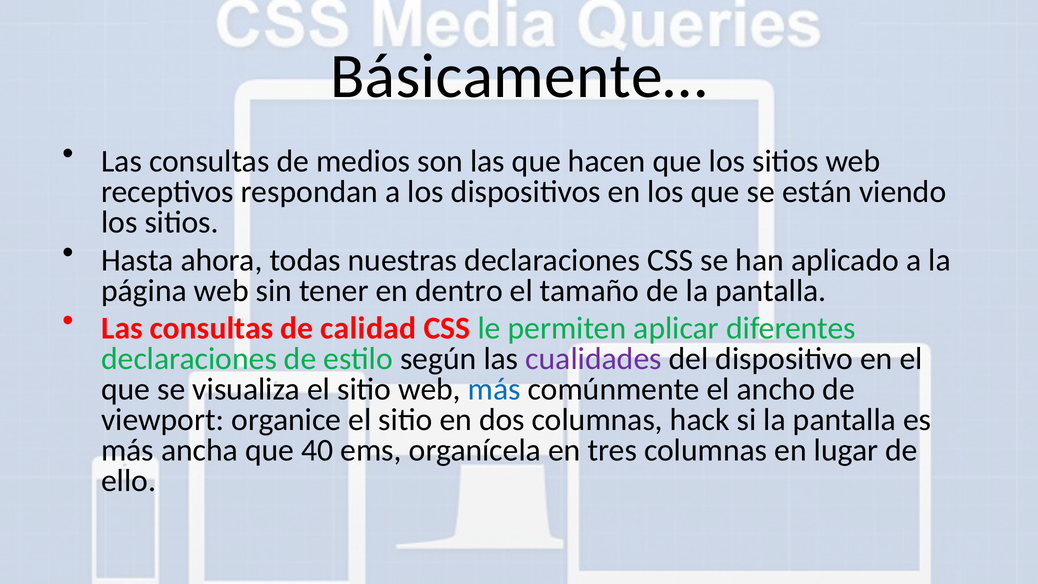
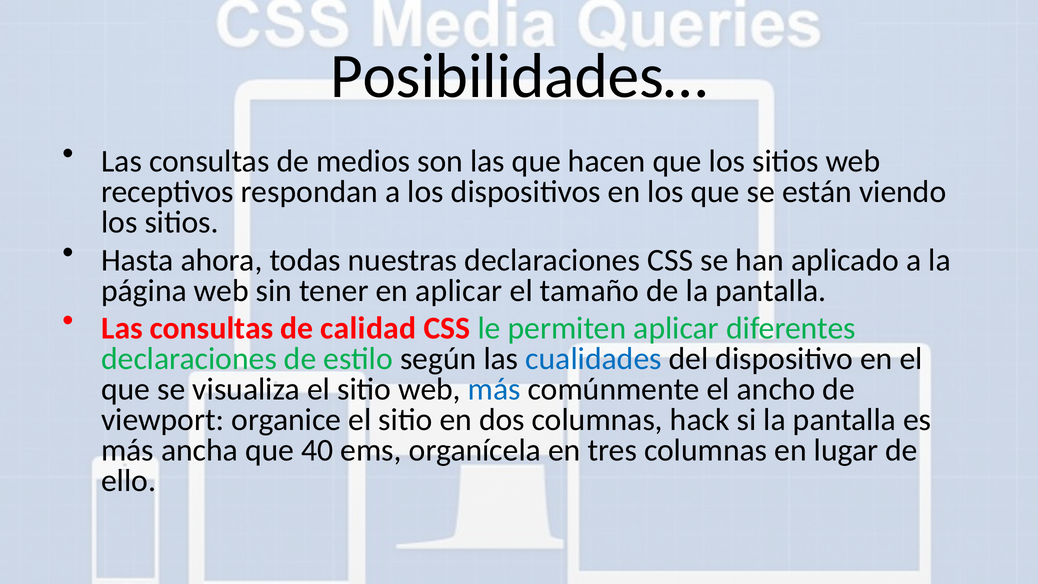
Básicamente…: Básicamente… -> Posibilidades…
en dentro: dentro -> aplicar
cualidades colour: purple -> blue
